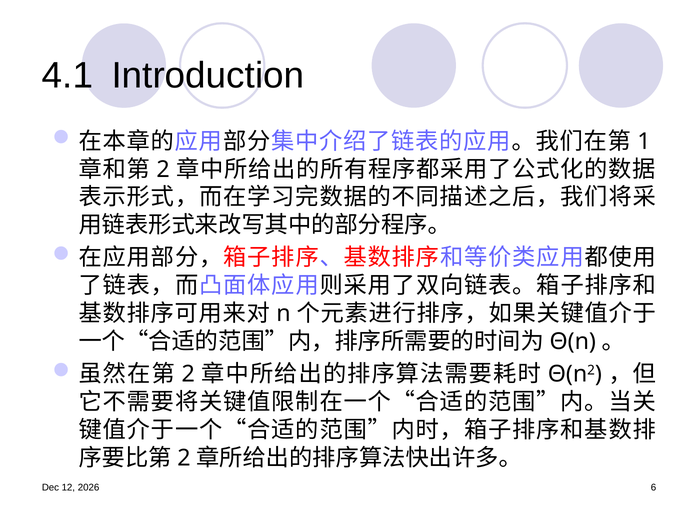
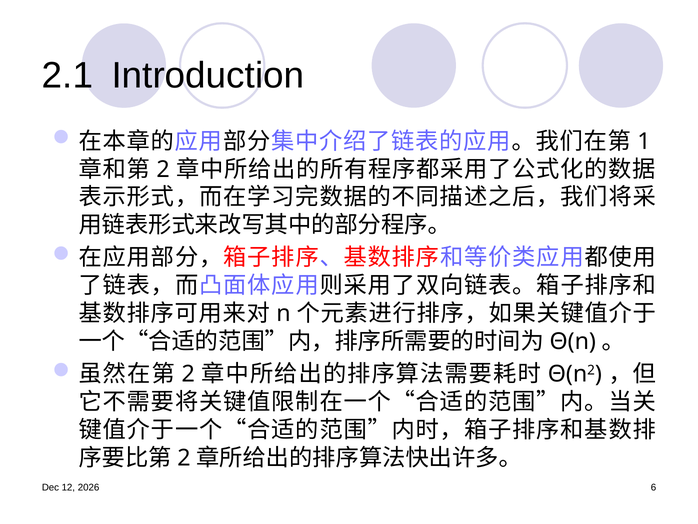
4.1: 4.1 -> 2.1
